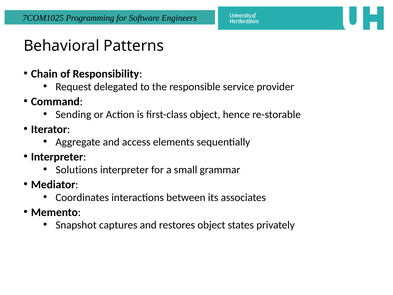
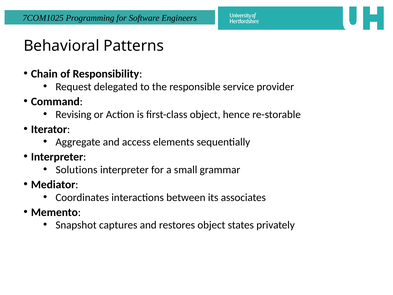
Sending: Sending -> Revising
